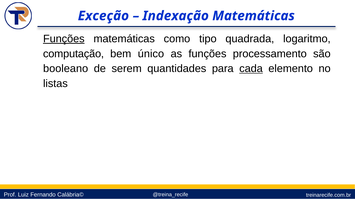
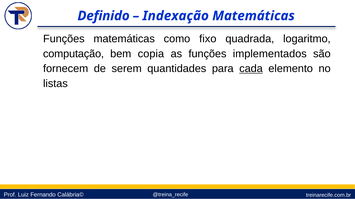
Exceção: Exceção -> Definido
Funções at (64, 39) underline: present -> none
tipo: tipo -> fixo
único: único -> copia
processamento: processamento -> implementados
booleano: booleano -> fornecem
